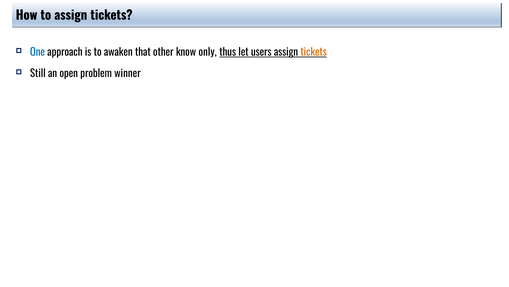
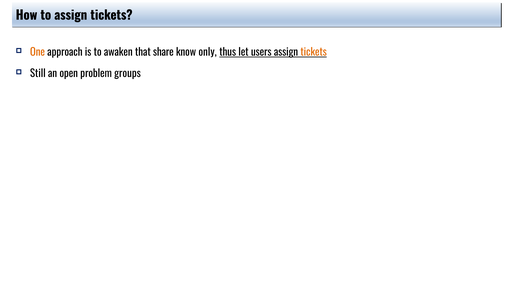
One colour: blue -> orange
other: other -> share
winner: winner -> groups
